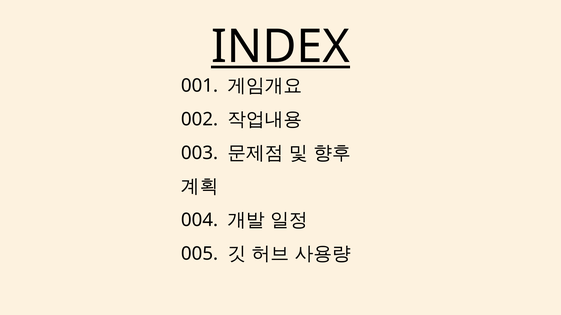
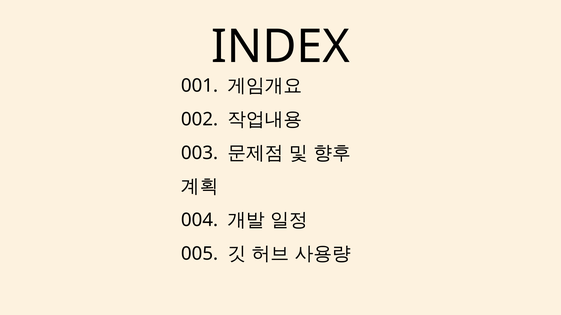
INDEX underline: present -> none
